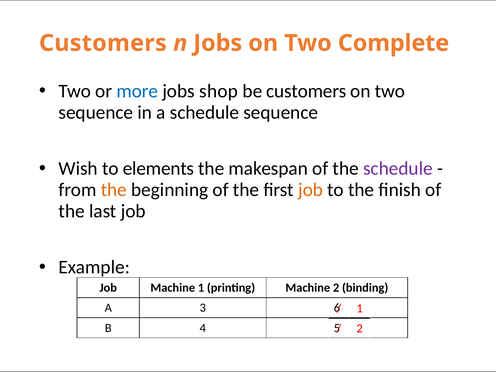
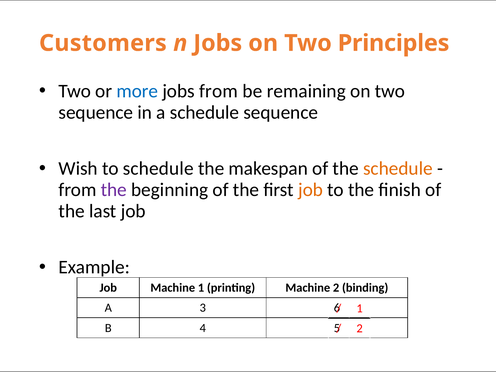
Complete: Complete -> Principles
jobs shop: shop -> from
be customers: customers -> remaining
to elements: elements -> schedule
schedule at (398, 169) colour: purple -> orange
the at (114, 190) colour: orange -> purple
